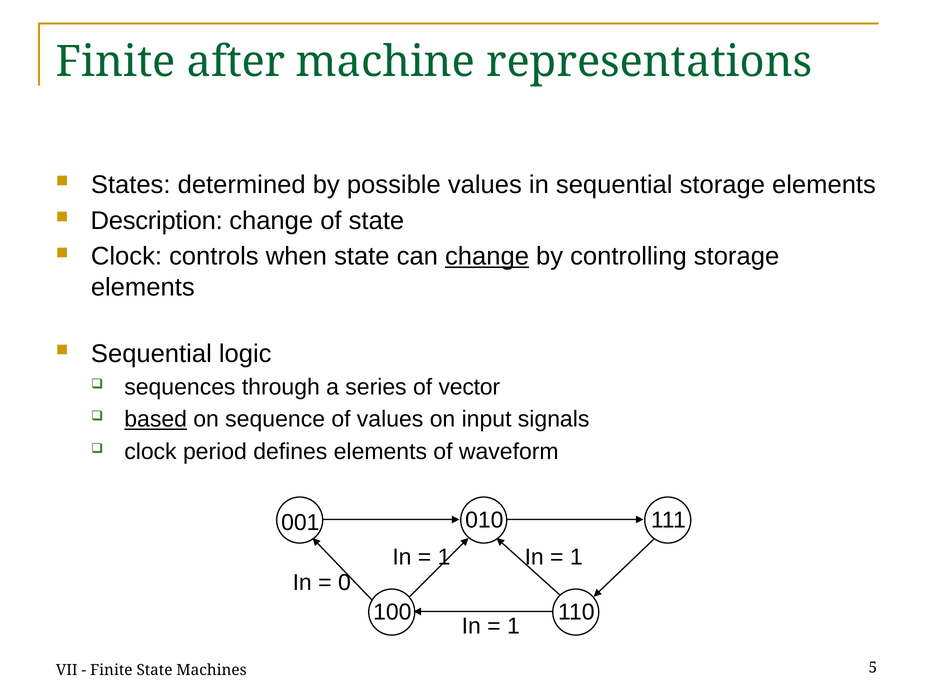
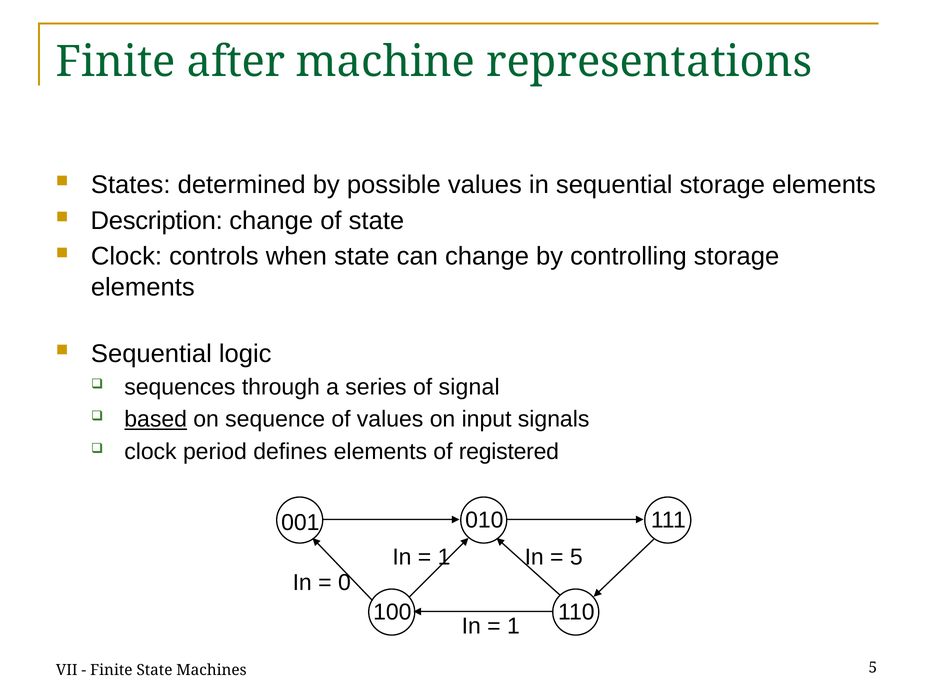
change at (487, 257) underline: present -> none
vector: vector -> signal
waveform: waveform -> registered
1 at (576, 557): 1 -> 5
